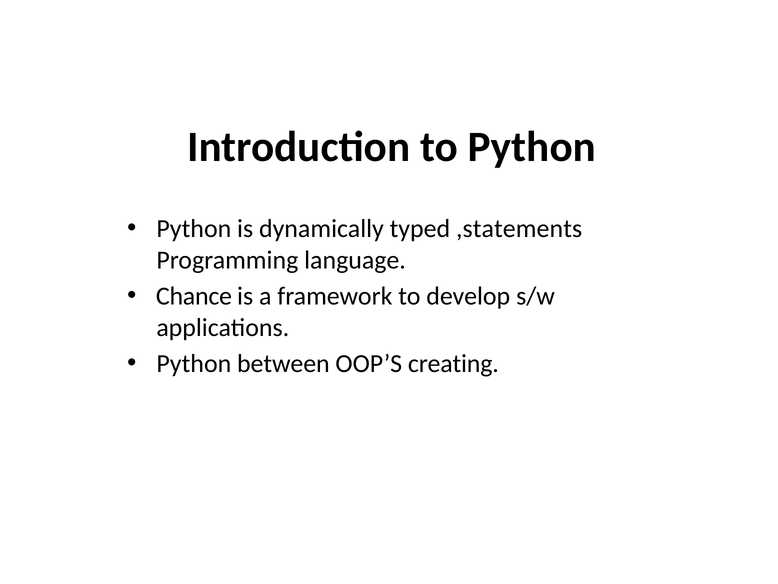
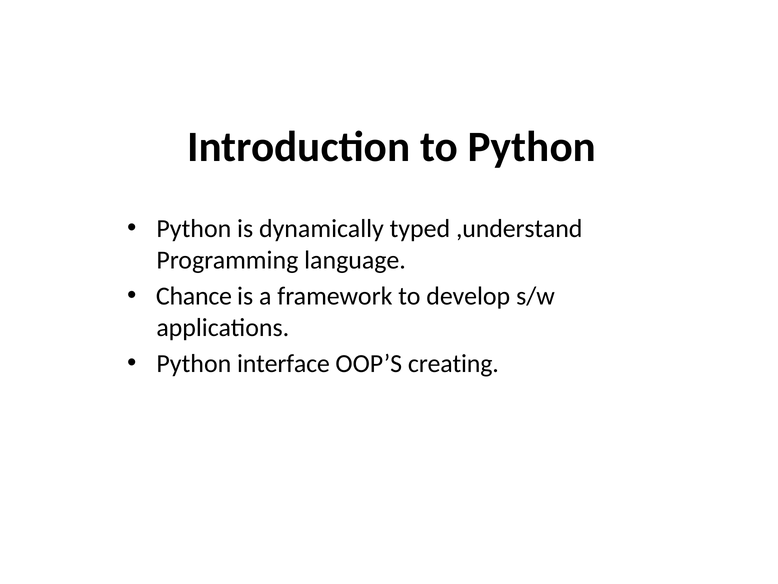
,statements: ,statements -> ,understand
between: between -> interface
